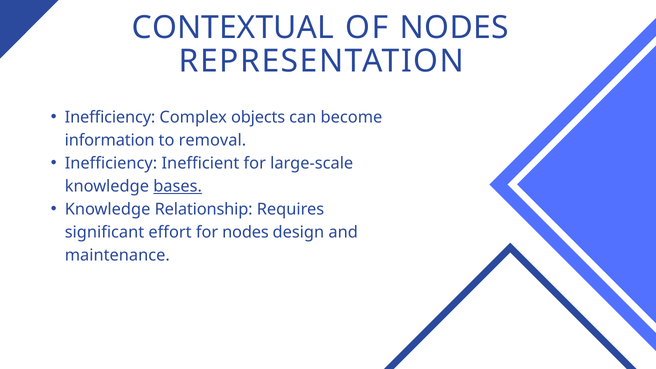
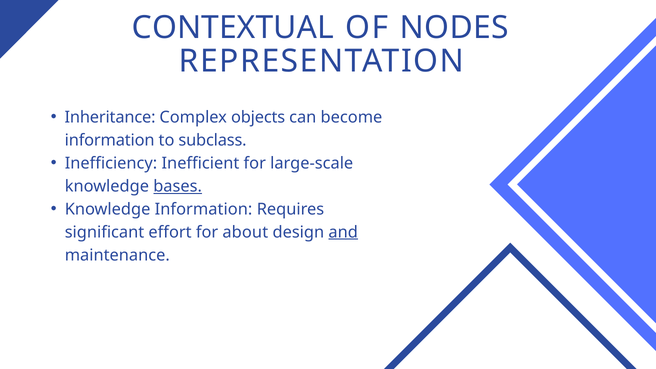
Inefficiency at (110, 117): Inefficiency -> Inheritance
removal: removal -> subclass
Knowledge Relationship: Relationship -> Information
for nodes: nodes -> about
and underline: none -> present
